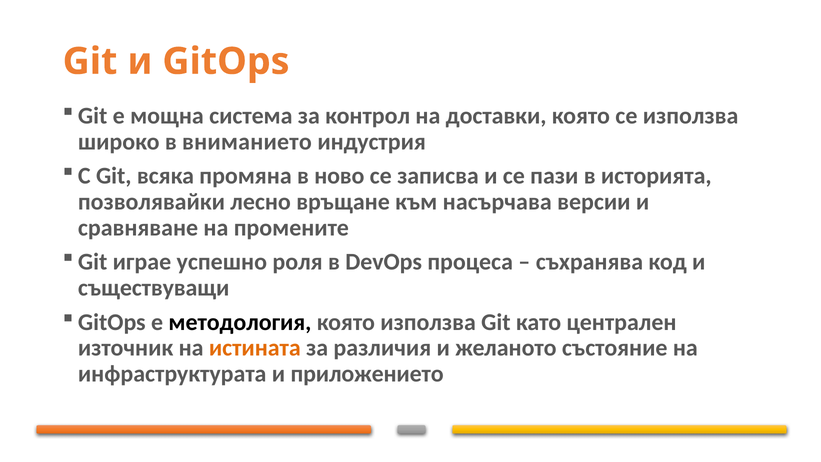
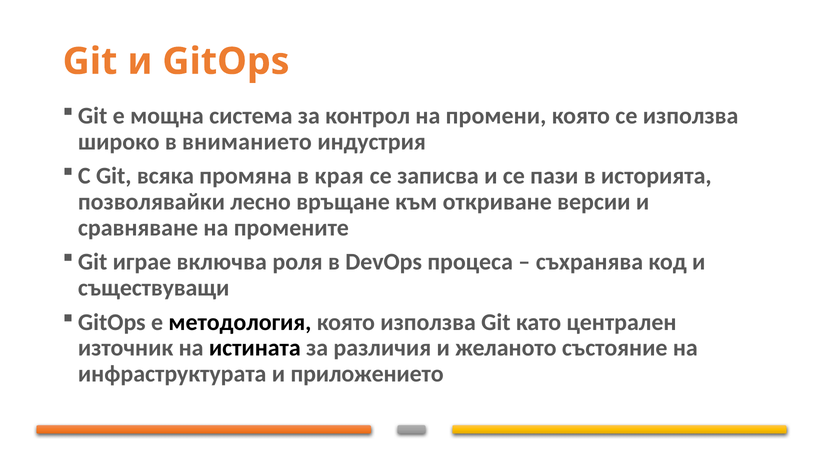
доставки: доставки -> промени
ново: ново -> края
насърчава: насърчава -> откриване
успешно: успешно -> включва
истината colour: orange -> black
